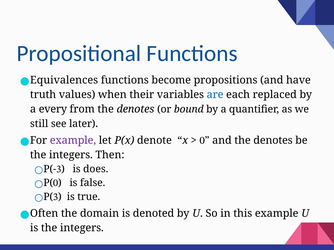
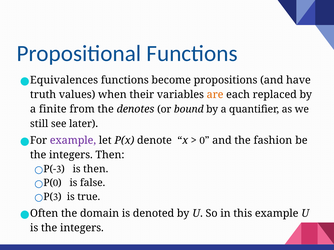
are colour: blue -> orange
every: every -> finite
and the denotes: denotes -> fashion
is does: does -> then
